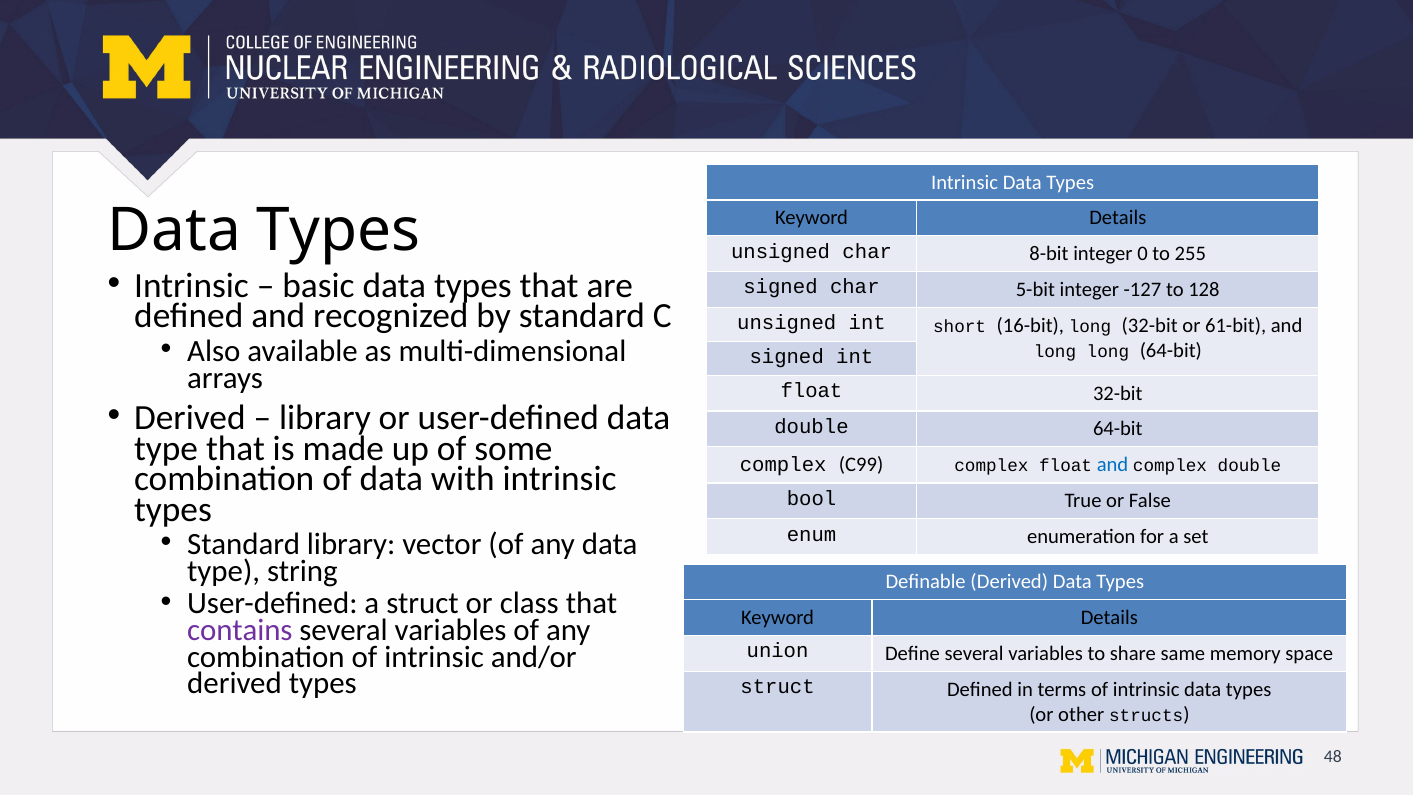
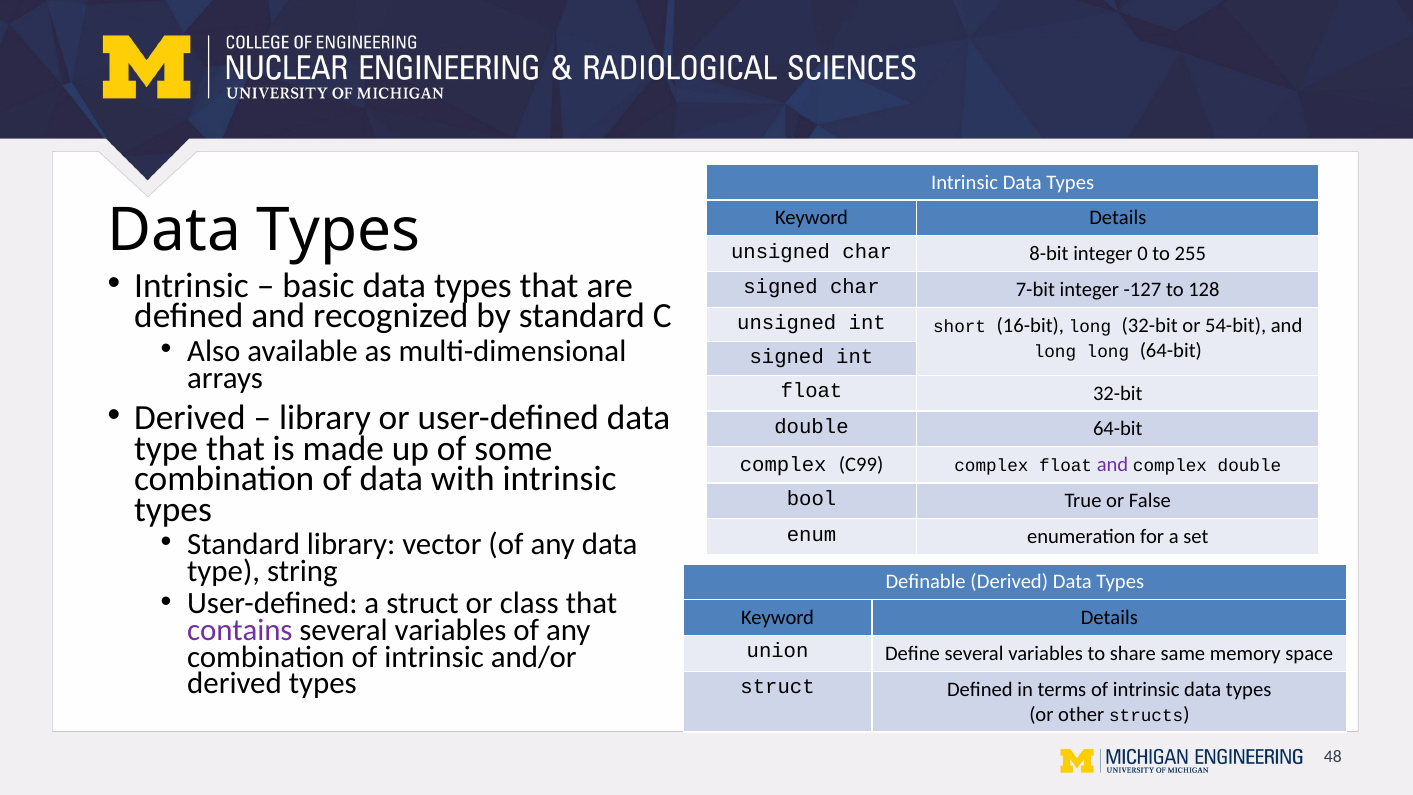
5-bit: 5-bit -> 7-bit
61-bit: 61-bit -> 54-bit
and at (1112, 465) colour: blue -> purple
